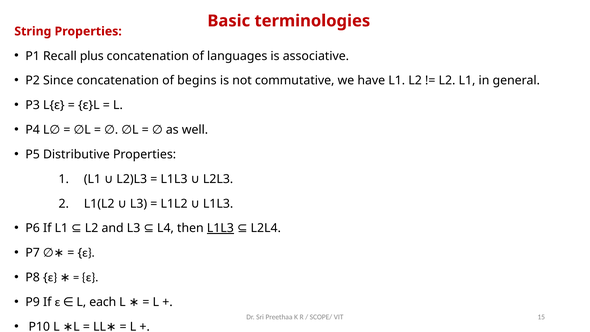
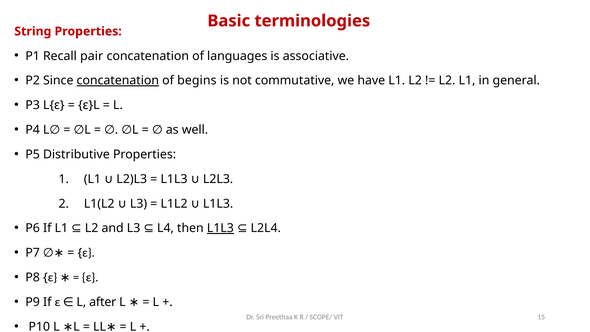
plus: plus -> pair
concatenation at (118, 81) underline: none -> present
each: each -> after
